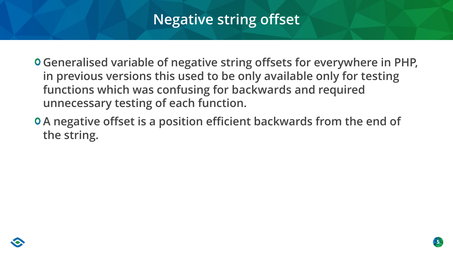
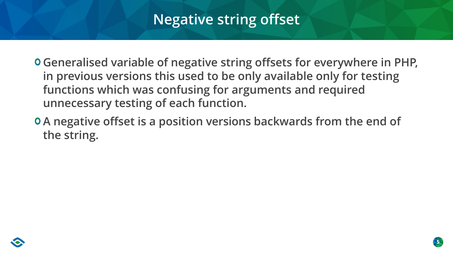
for backwards: backwards -> arguments
position efficient: efficient -> versions
